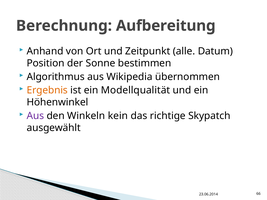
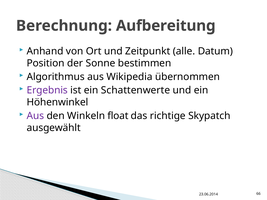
Ergebnis colour: orange -> purple
Modellqualität: Modellqualität -> Schattenwerte
kein: kein -> float
